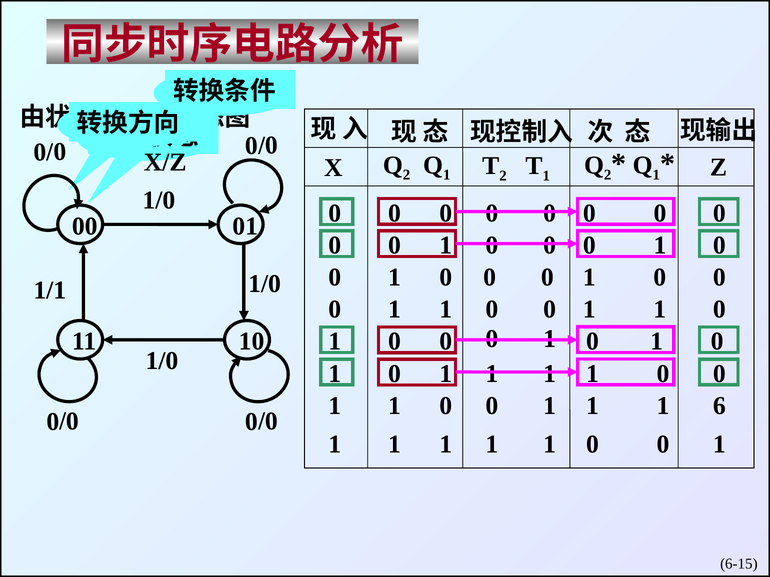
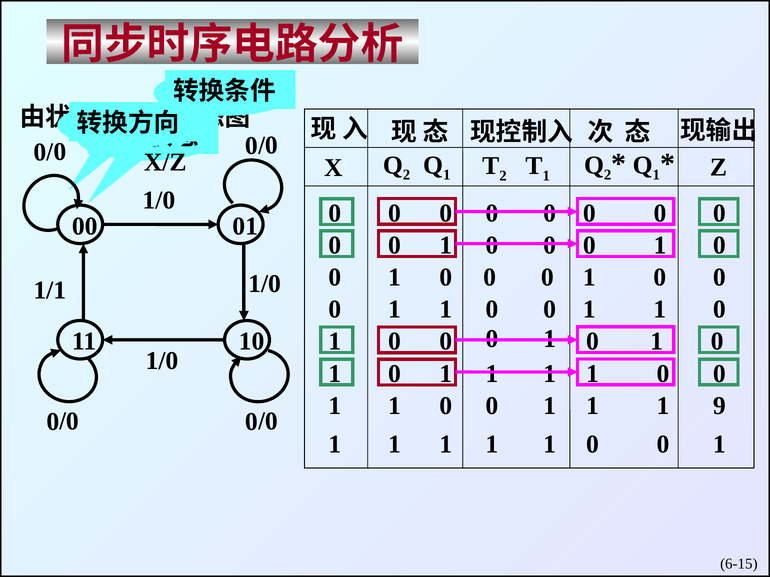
6: 6 -> 9
